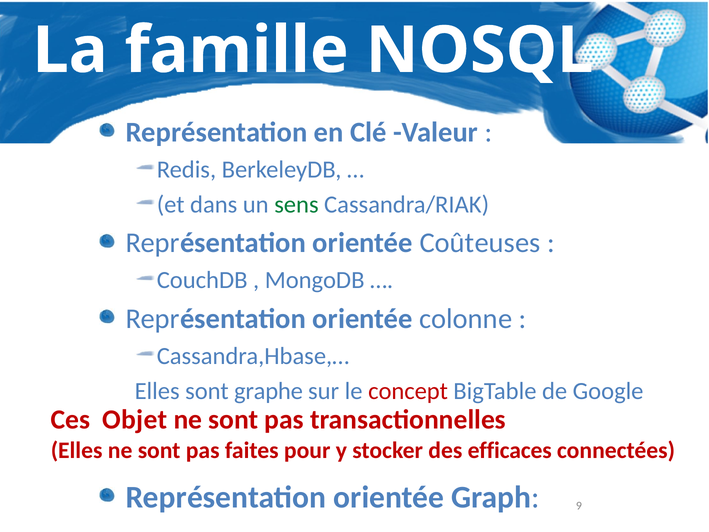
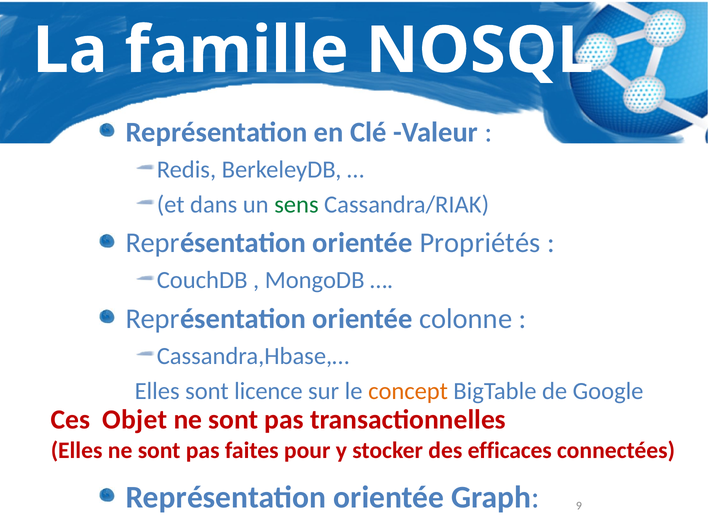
Coûteuses: Coûteuses -> Propriétés
graphe: graphe -> licence
concept colour: red -> orange
